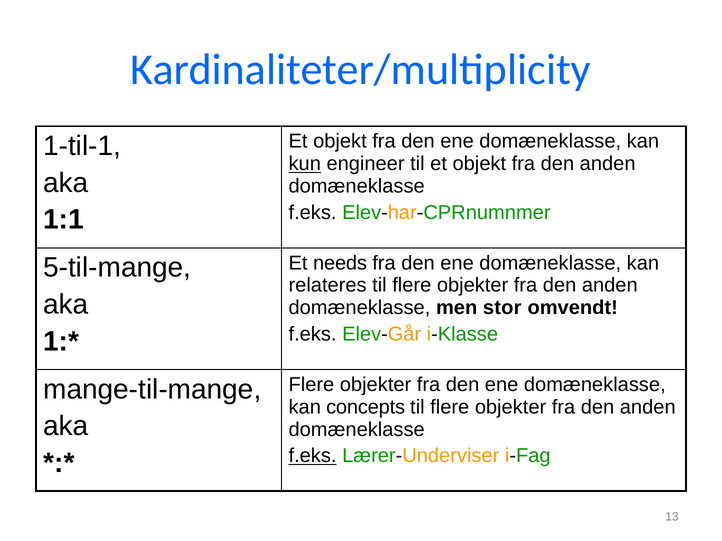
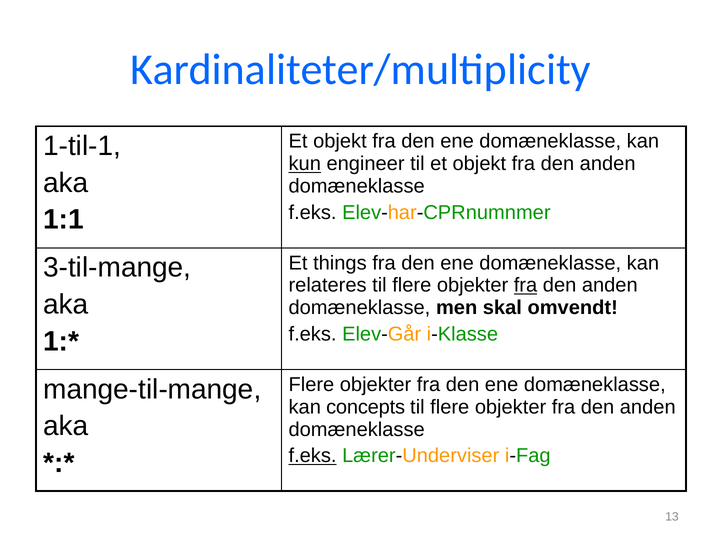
needs: needs -> things
5-til-mange: 5-til-mange -> 3-til-mange
fra at (525, 286) underline: none -> present
stor: stor -> skal
